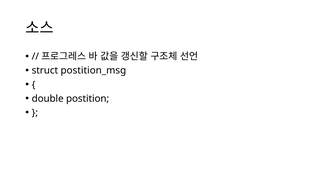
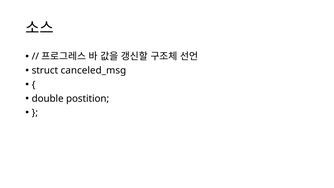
postition_msg: postition_msg -> canceled_msg
